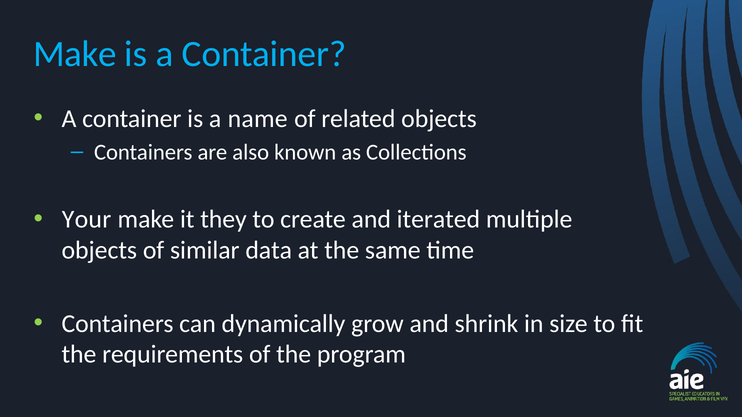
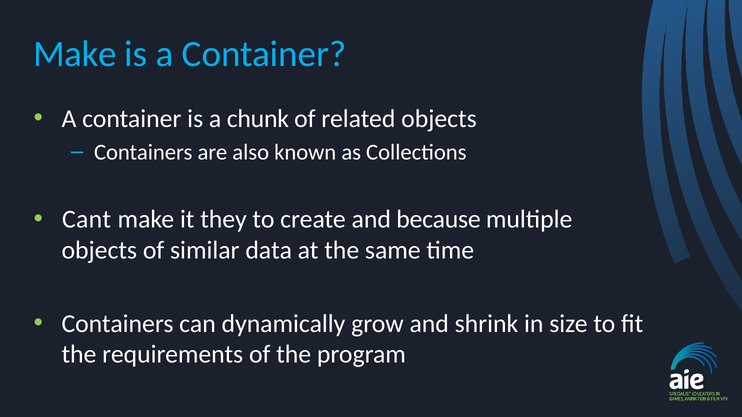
name: name -> chunk
Your: Your -> Cant
iterated: iterated -> because
